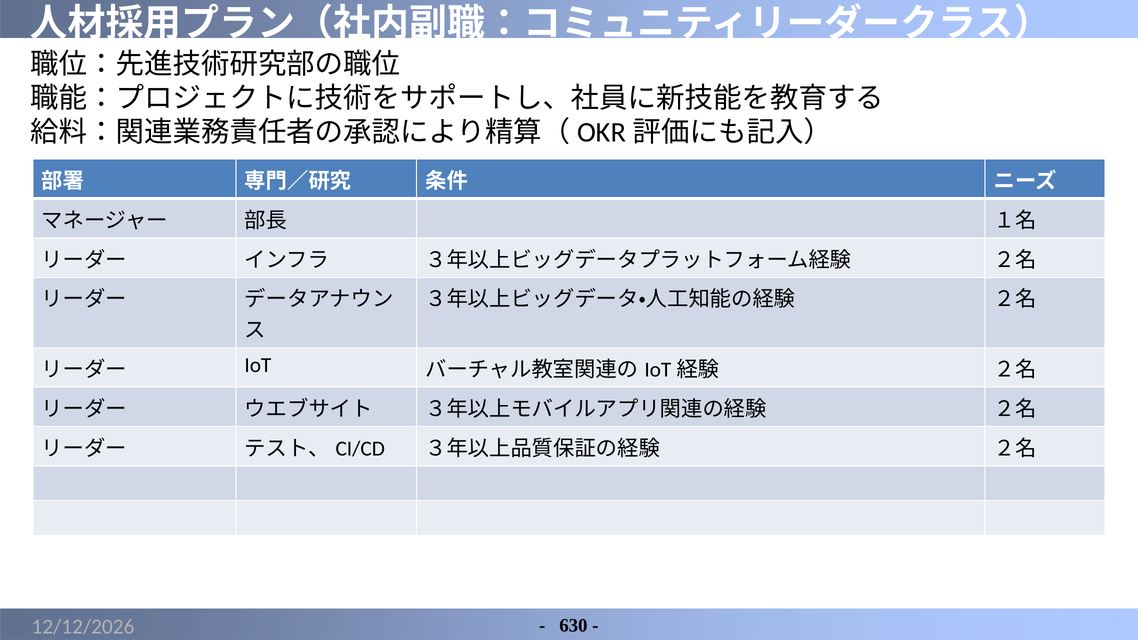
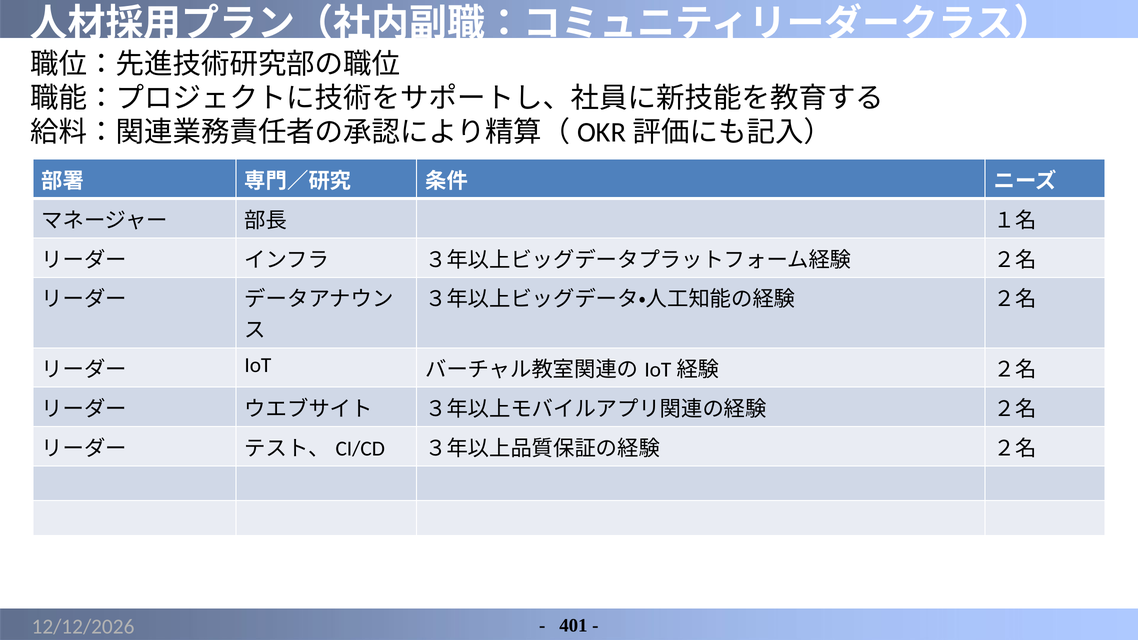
630: 630 -> 401
